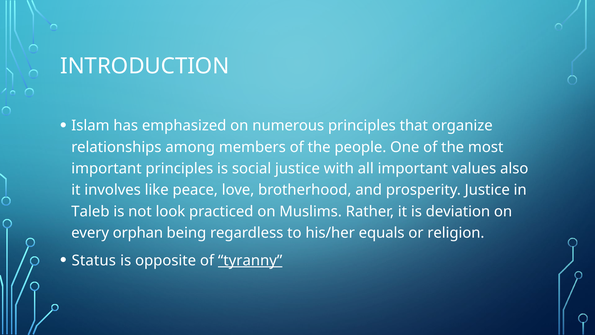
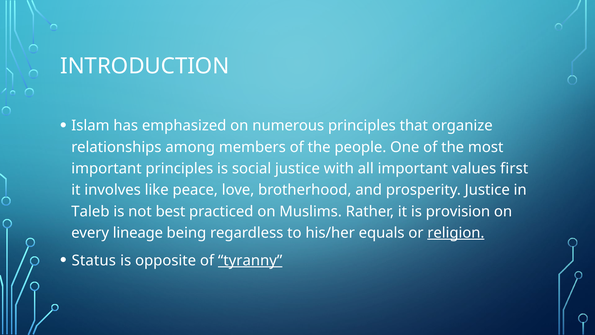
also: also -> first
look: look -> best
deviation: deviation -> provision
orphan: orphan -> lineage
religion underline: none -> present
